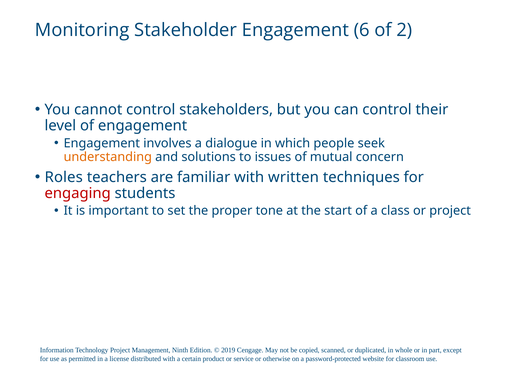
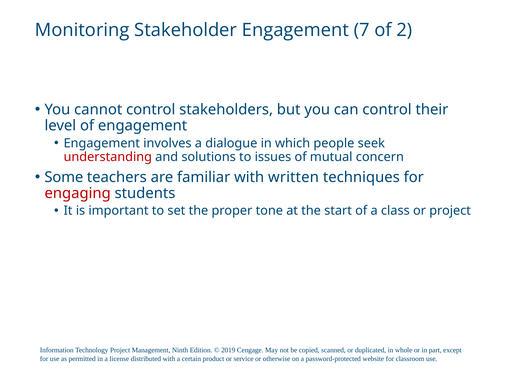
6: 6 -> 7
understanding colour: orange -> red
Roles: Roles -> Some
